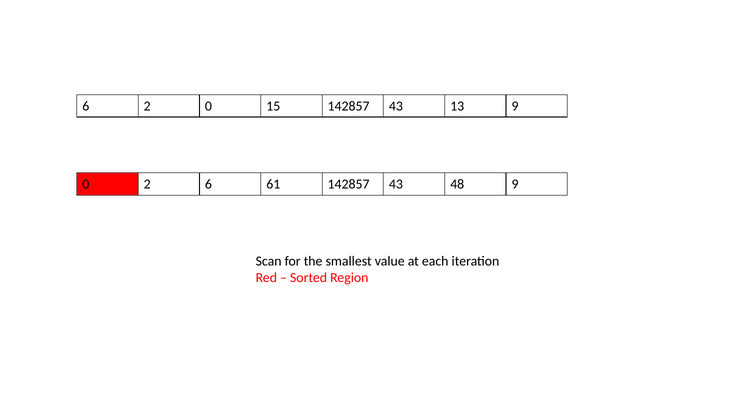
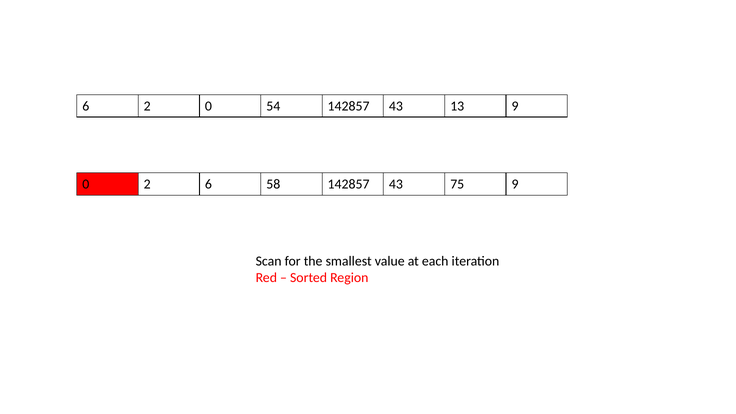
15: 15 -> 54
61: 61 -> 58
48: 48 -> 75
